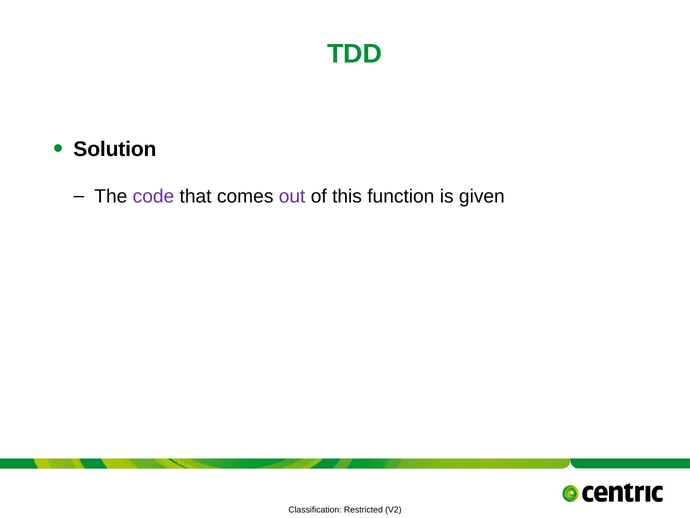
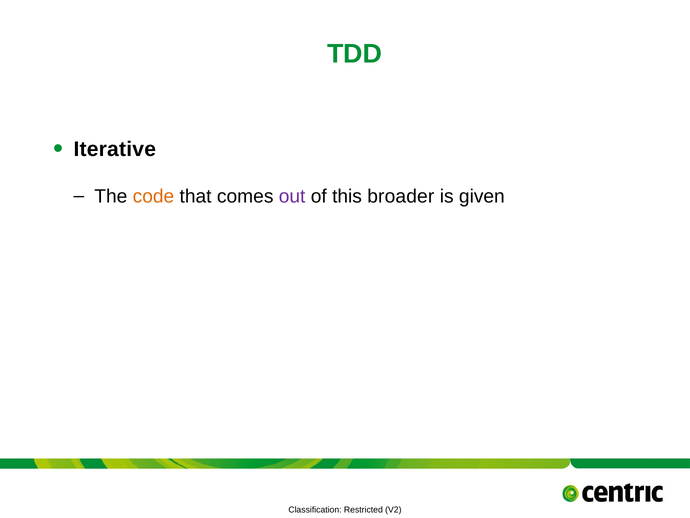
Solution: Solution -> Iterative
code colour: purple -> orange
function: function -> broader
